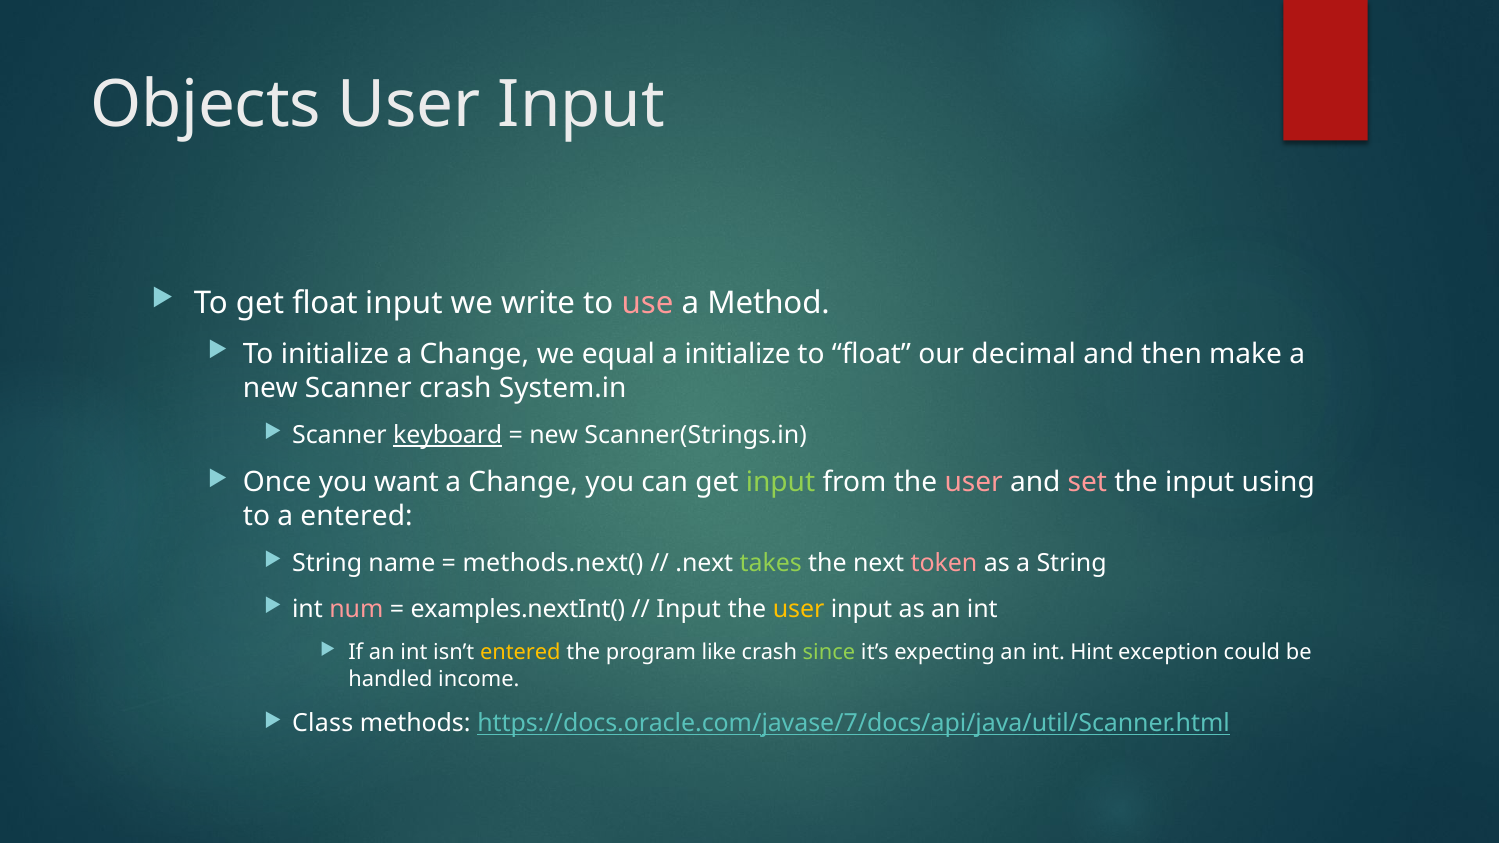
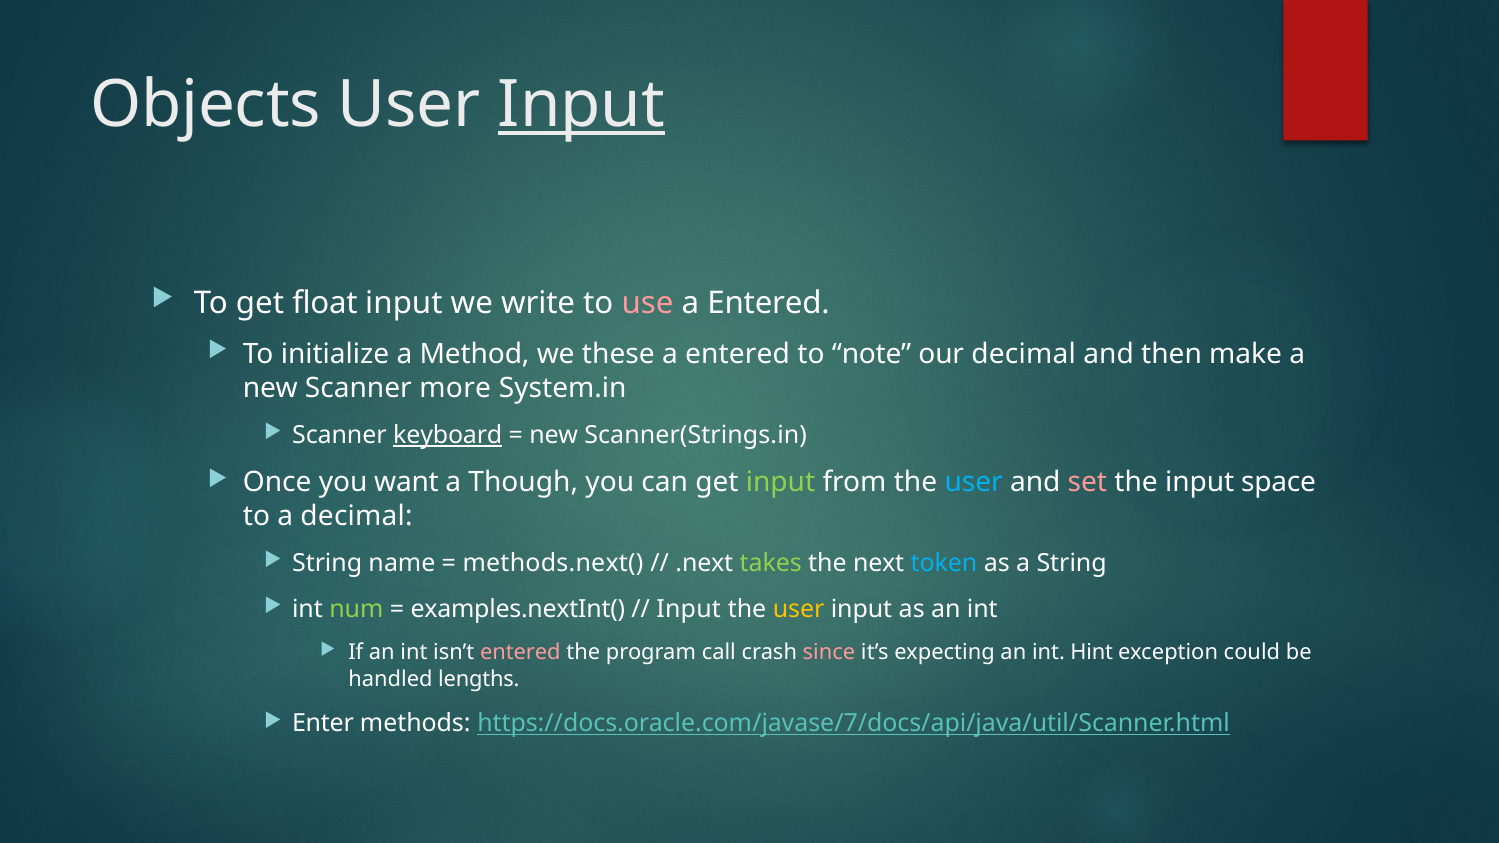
Input at (582, 105) underline: none -> present
Method at (769, 303): Method -> Entered
initialize a Change: Change -> Method
equal: equal -> these
initialize at (738, 354): initialize -> entered
to float: float -> note
Scanner crash: crash -> more
Change at (523, 483): Change -> Though
user at (974, 483) colour: pink -> light blue
using: using -> space
a entered: entered -> decimal
token colour: pink -> light blue
num colour: pink -> light green
entered at (520, 653) colour: yellow -> pink
like: like -> call
since colour: light green -> pink
income: income -> lengths
Class: Class -> Enter
